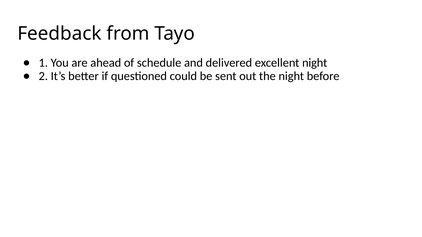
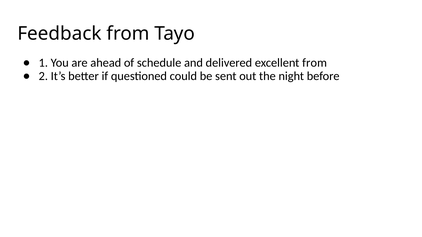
excellent night: night -> from
